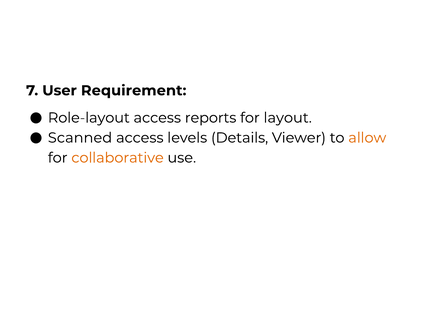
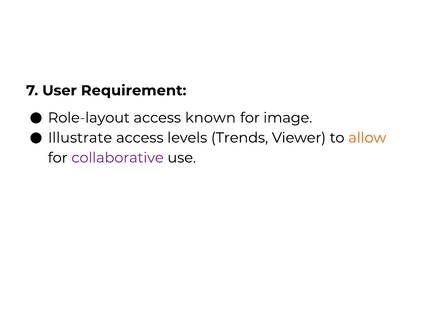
reports: reports -> known
layout: layout -> image
Scanned: Scanned -> Illustrate
Details: Details -> Trends
collaborative colour: orange -> purple
